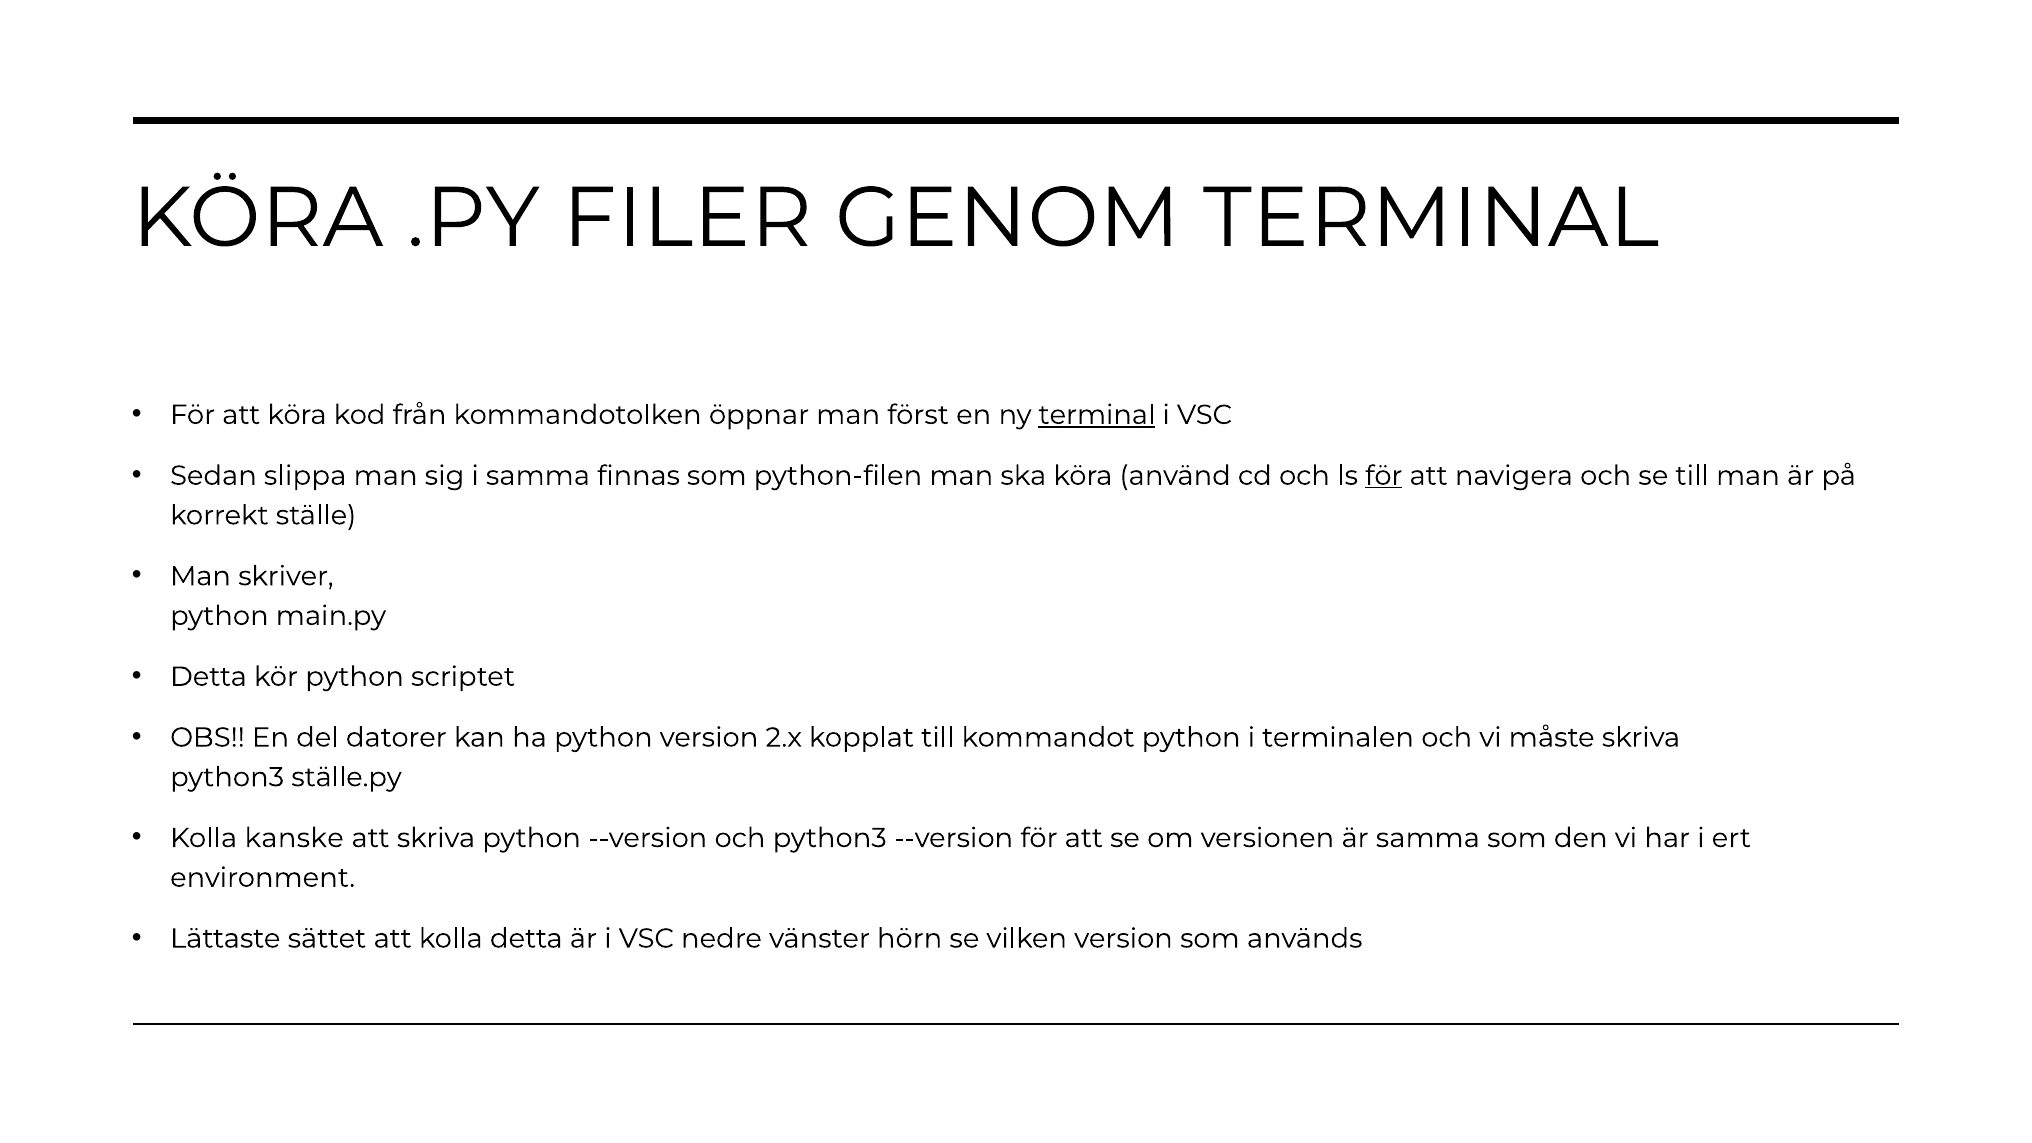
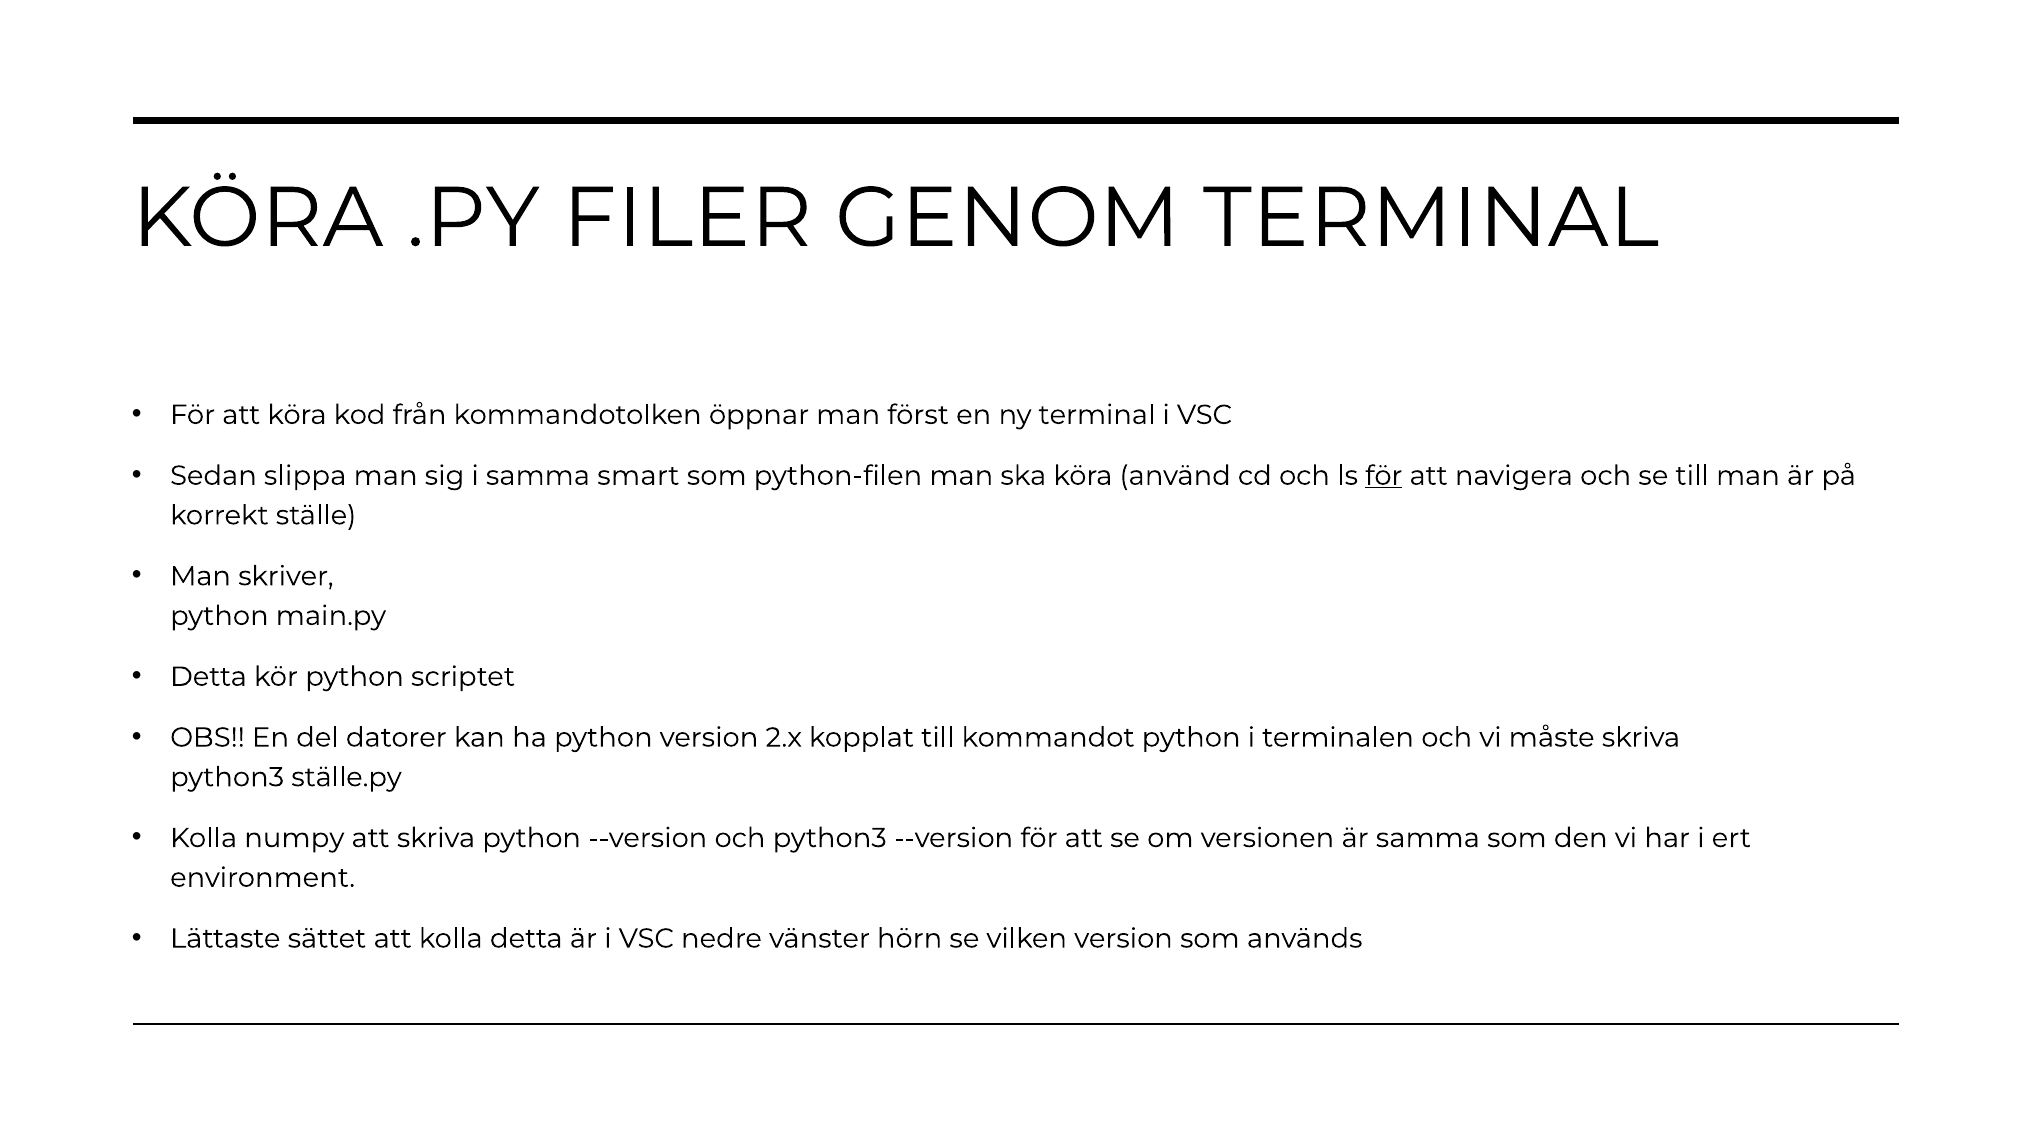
terminal at (1097, 415) underline: present -> none
finnas: finnas -> smart
kanske: kanske -> numpy
